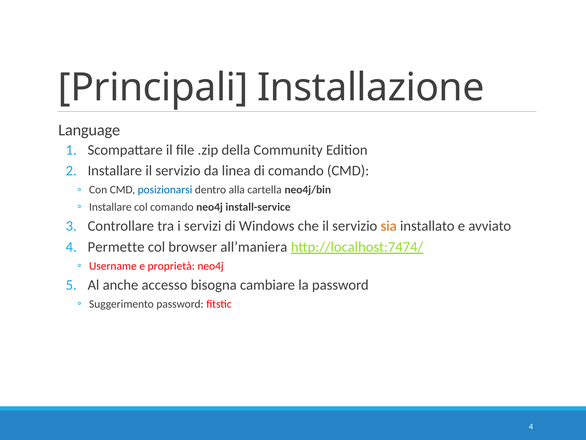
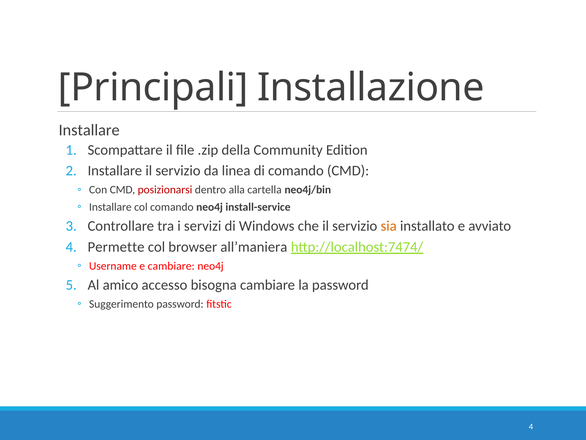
Language at (89, 130): Language -> Installare
posizionarsi colour: blue -> red
e proprietà: proprietà -> cambiare
anche: anche -> amico
